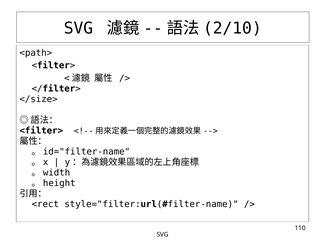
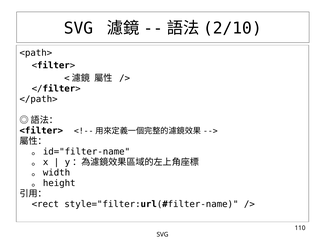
</size>: </size> -> </path>
